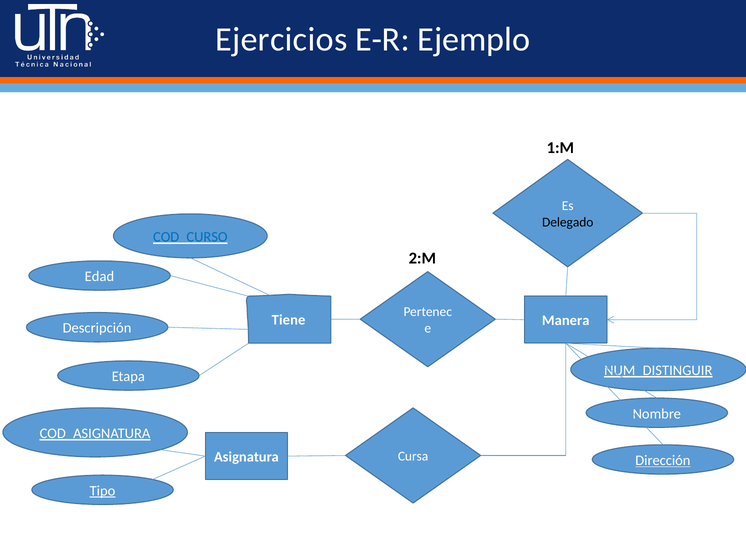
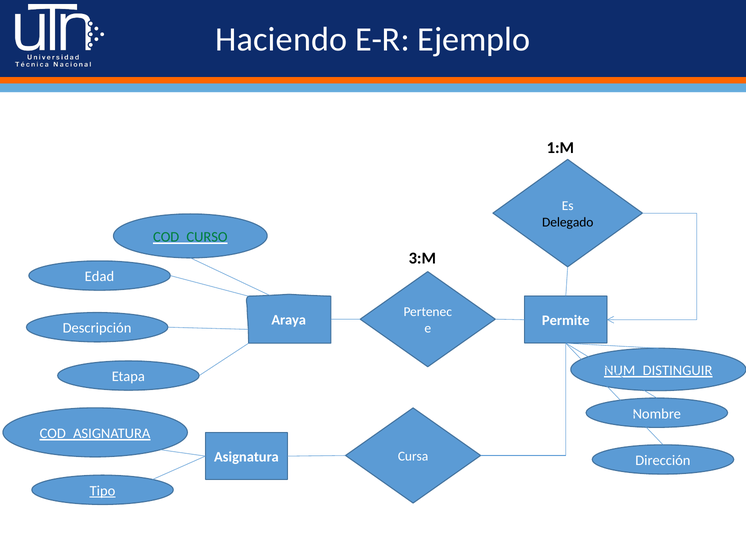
Ejercicios: Ejercicios -> Haciendo
COD_CURSO colour: blue -> green
2:M: 2:M -> 3:M
Tiene: Tiene -> Araya
Manera: Manera -> Permite
Dirección underline: present -> none
